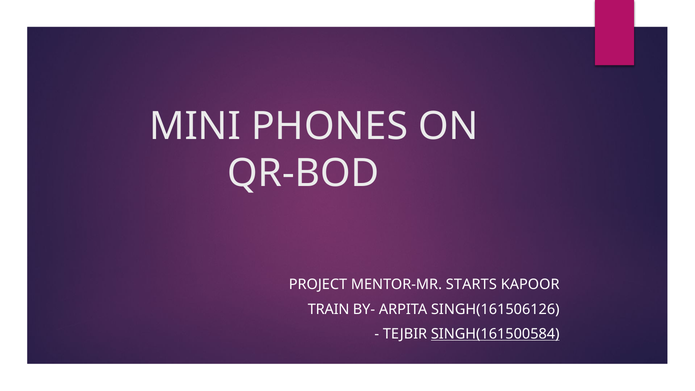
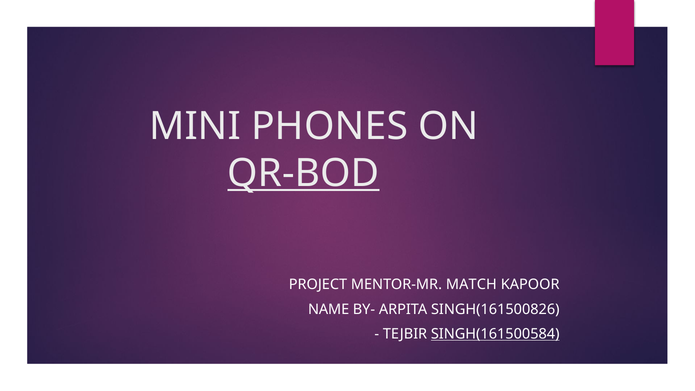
QR-BOD underline: none -> present
STARTS: STARTS -> MATCH
TRAIN: TRAIN -> NAME
SINGH(161506126: SINGH(161506126 -> SINGH(161500826
